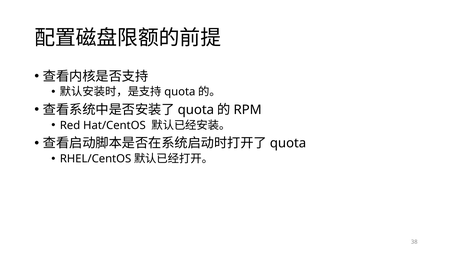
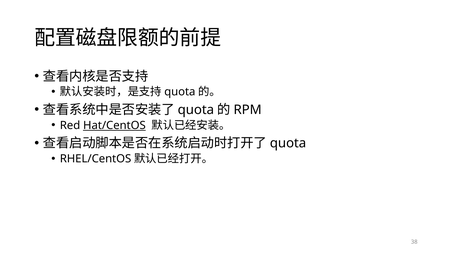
Hat/CentOS underline: none -> present
